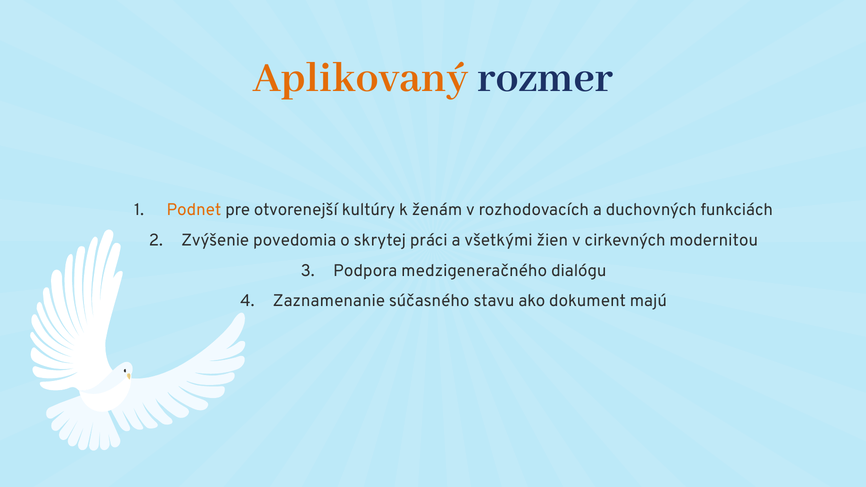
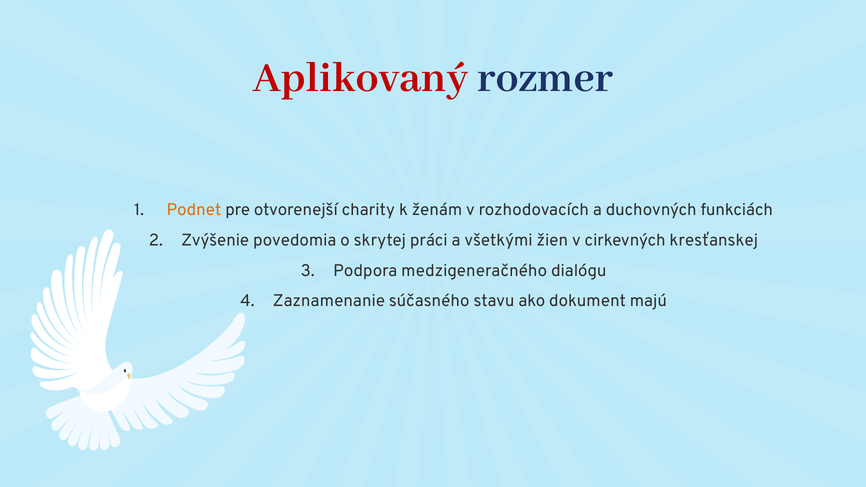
Aplikovaný colour: orange -> red
kultúry: kultúry -> charity
modernitou: modernitou -> kresťanskej
